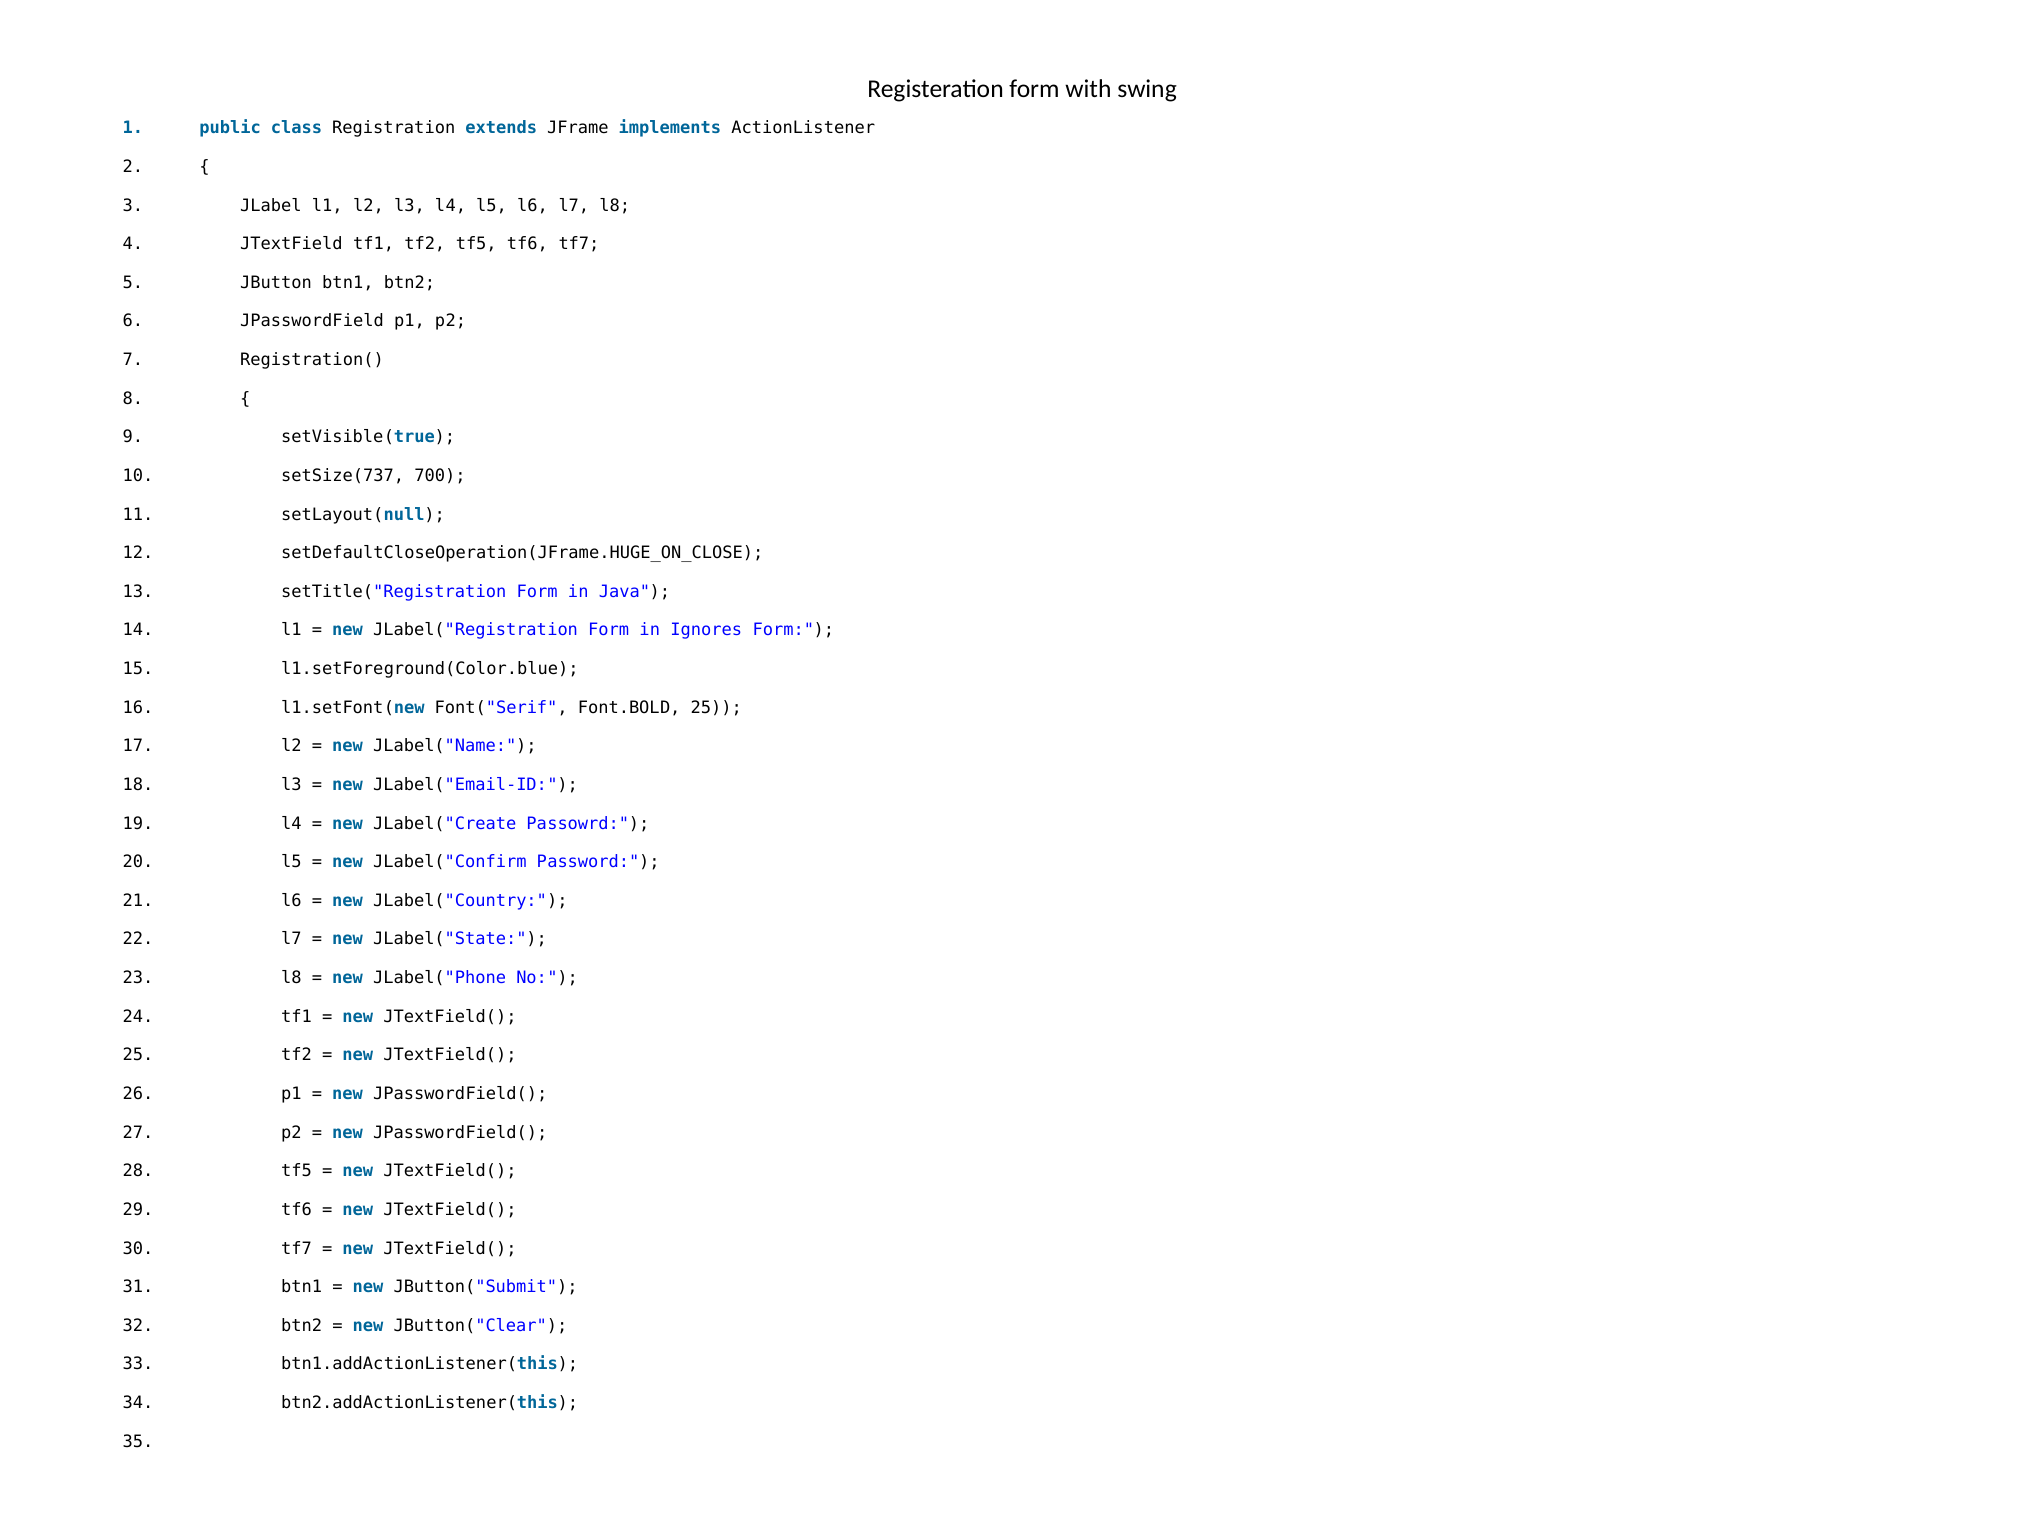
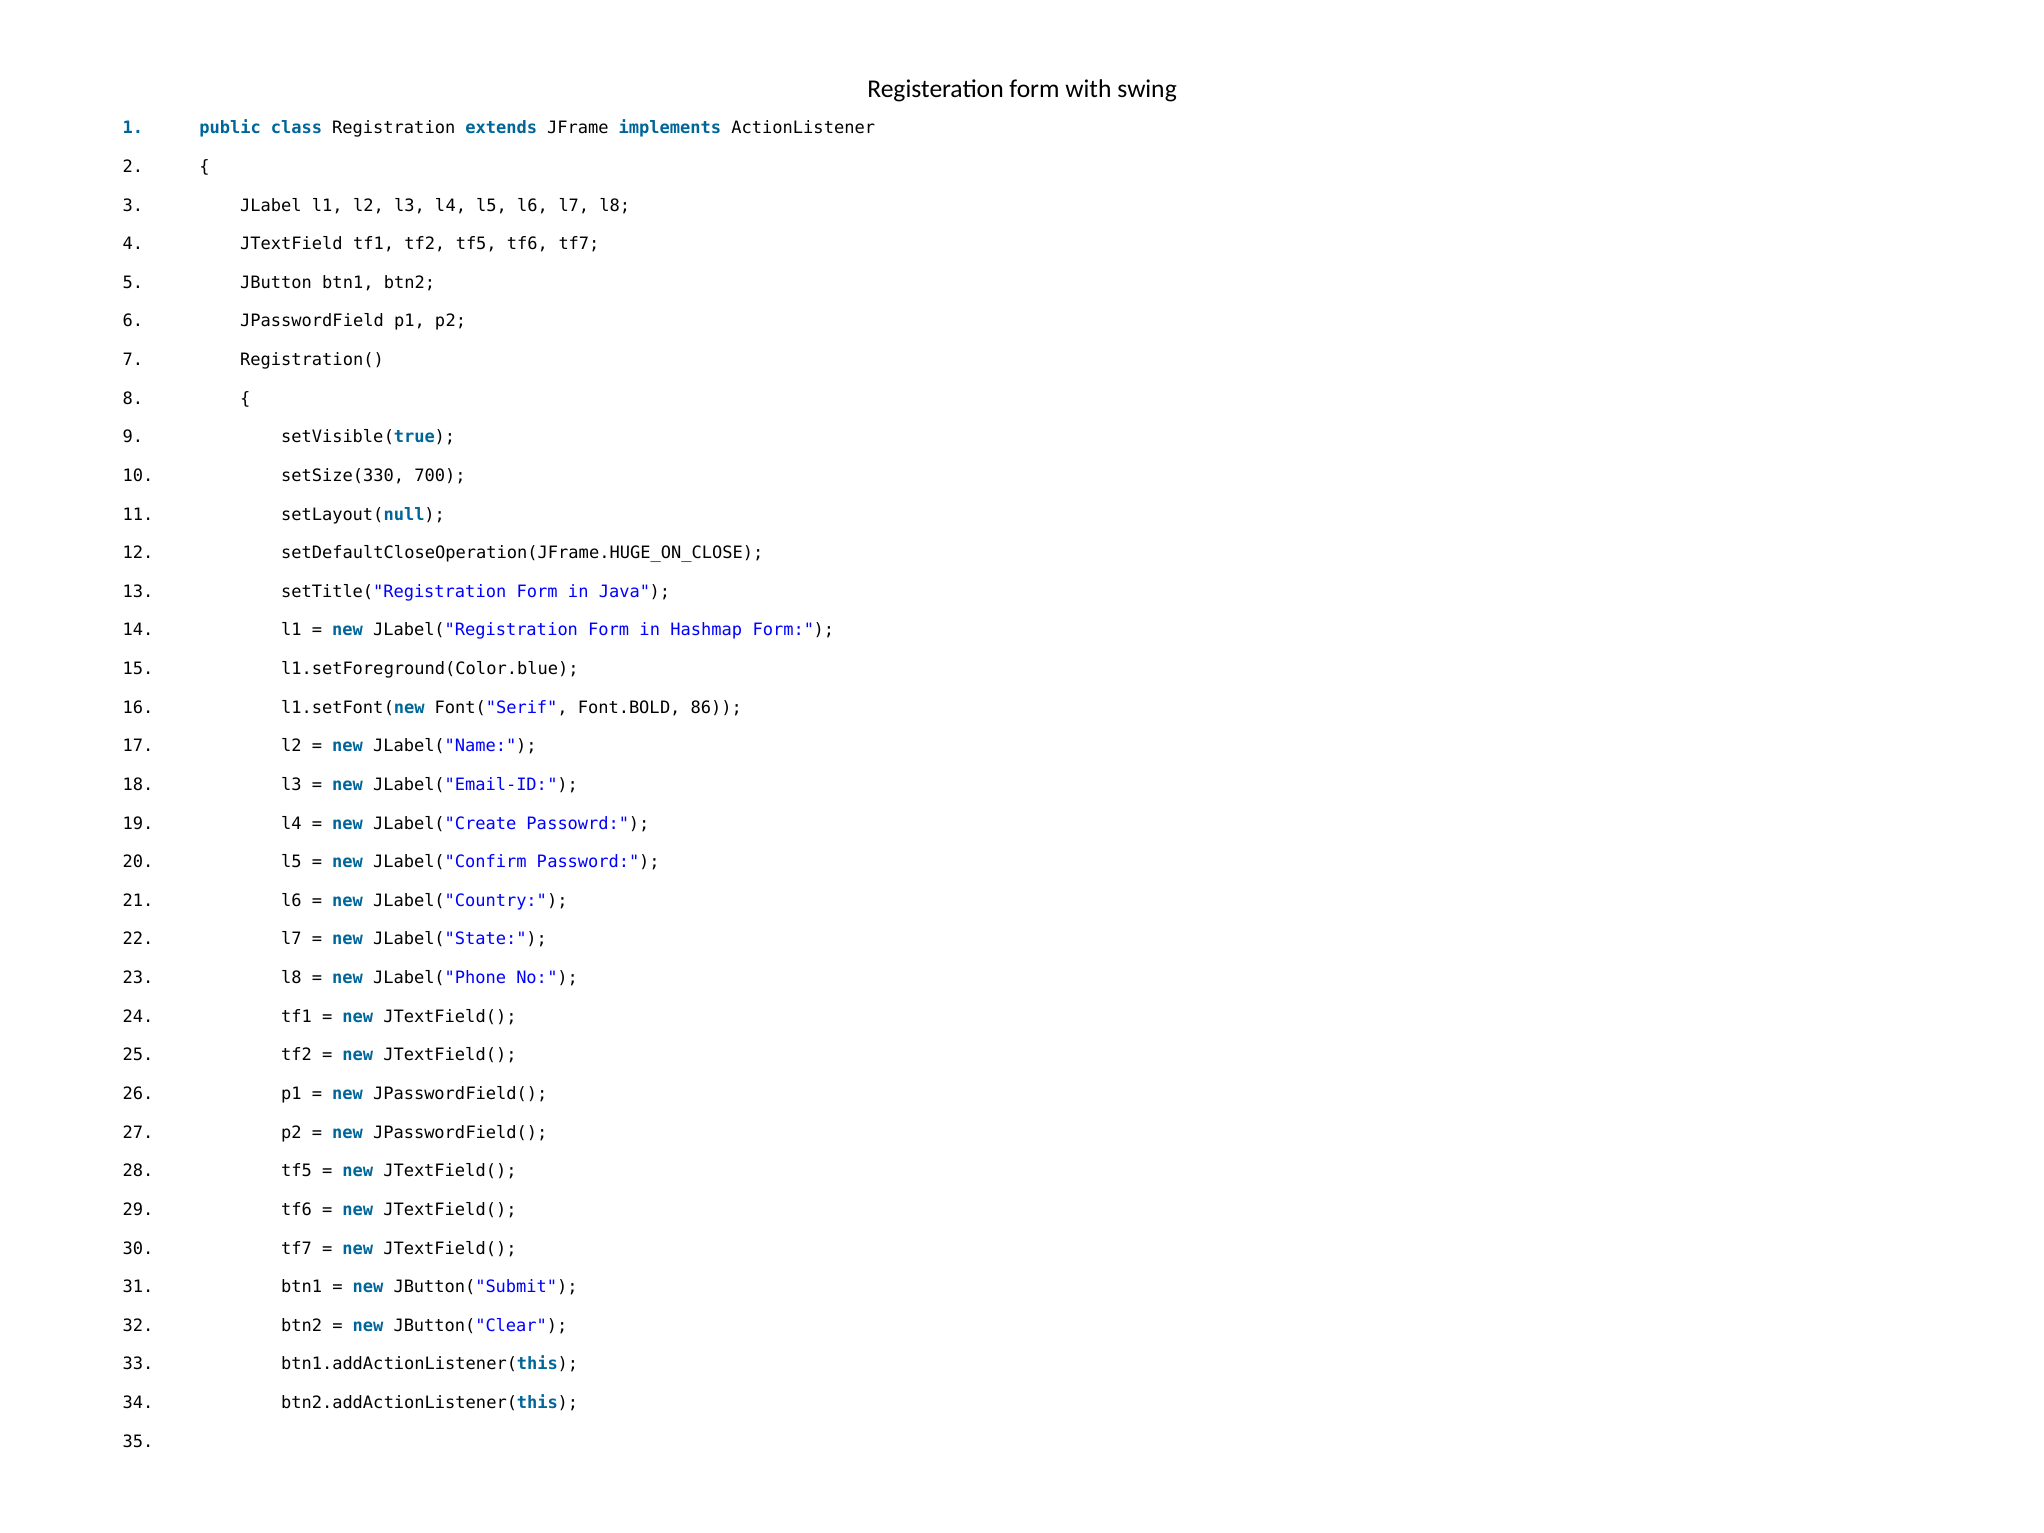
setSize(737: setSize(737 -> setSize(330
Ignores: Ignores -> Hashmap
Font.BOLD 25: 25 -> 86
